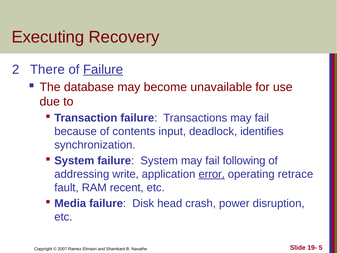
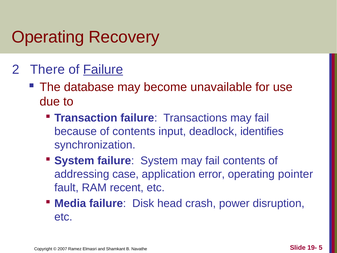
Executing at (48, 37): Executing -> Operating
fail following: following -> contents
write: write -> case
error underline: present -> none
retrace: retrace -> pointer
